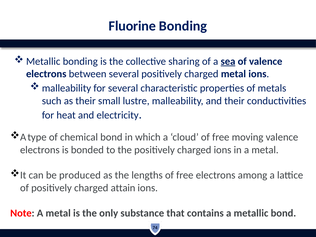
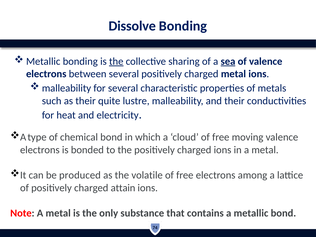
Fluorine: Fluorine -> Dissolve
the at (116, 61) underline: none -> present
small: small -> quite
lengths: lengths -> volatile
